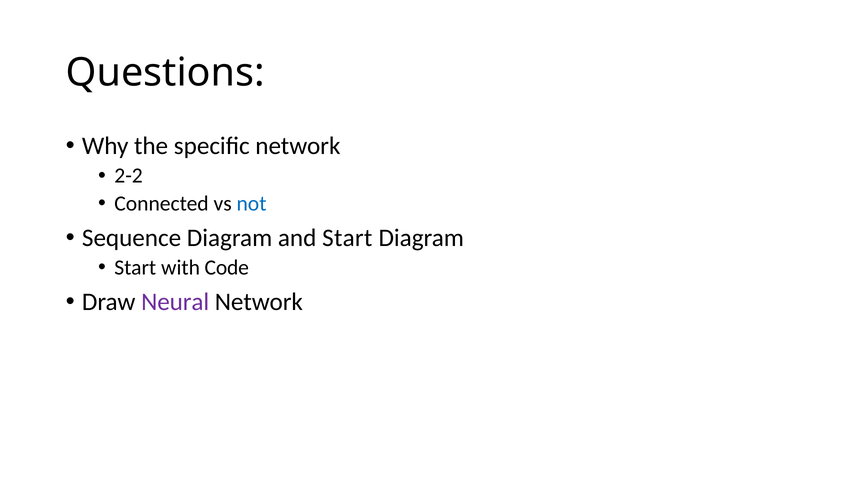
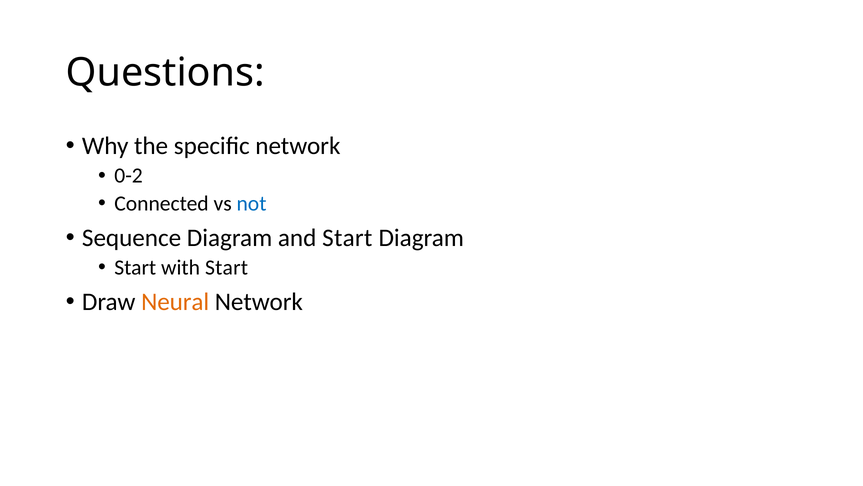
2-2: 2-2 -> 0-2
with Code: Code -> Start
Neural colour: purple -> orange
